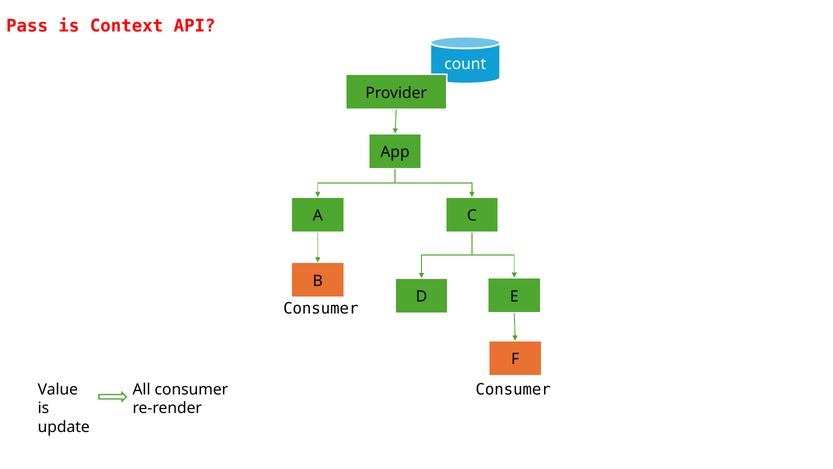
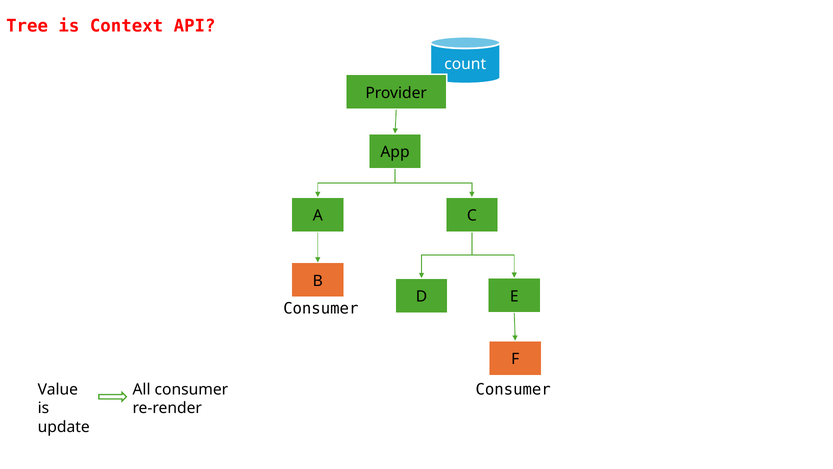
Pass: Pass -> Tree
